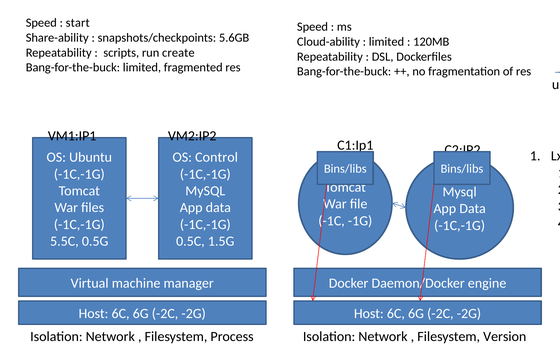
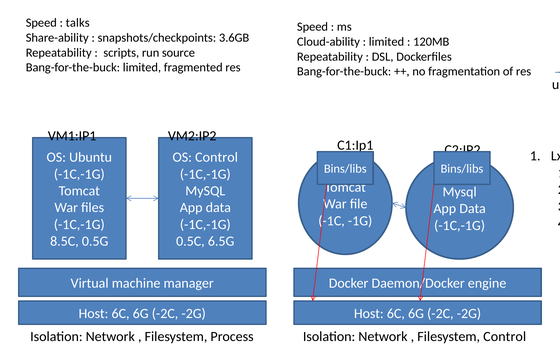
start: start -> talks
5.6GB: 5.6GB -> 3.6GB
create: create -> source
5.5C: 5.5C -> 8.5C
1.5G: 1.5G -> 6.5G
Filesystem Version: Version -> Control
